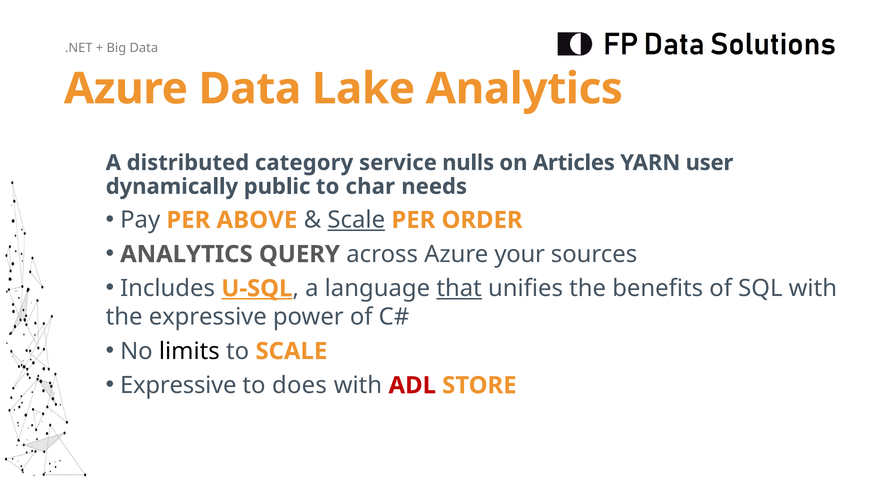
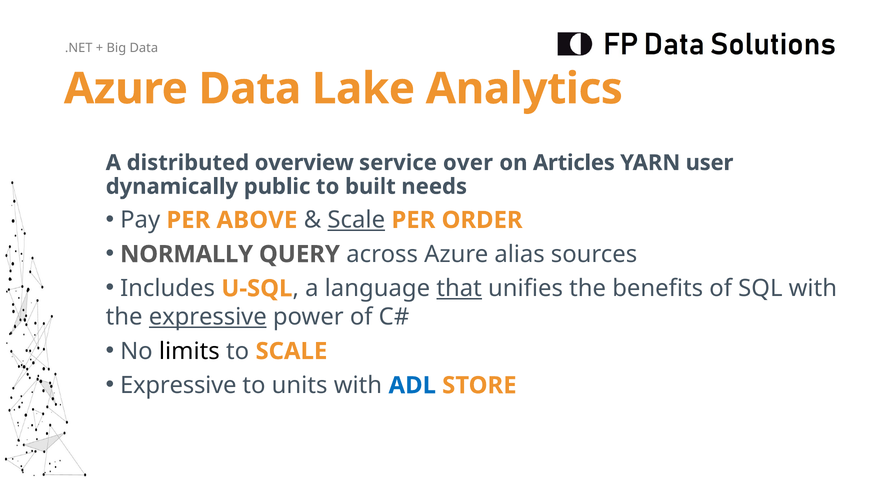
category: category -> overview
nulls: nulls -> over
char: char -> built
ANALYTICS at (186, 254): ANALYTICS -> NORMALLY
your: your -> alias
U-SQL underline: present -> none
expressive at (208, 317) underline: none -> present
does: does -> units
ADL colour: red -> blue
